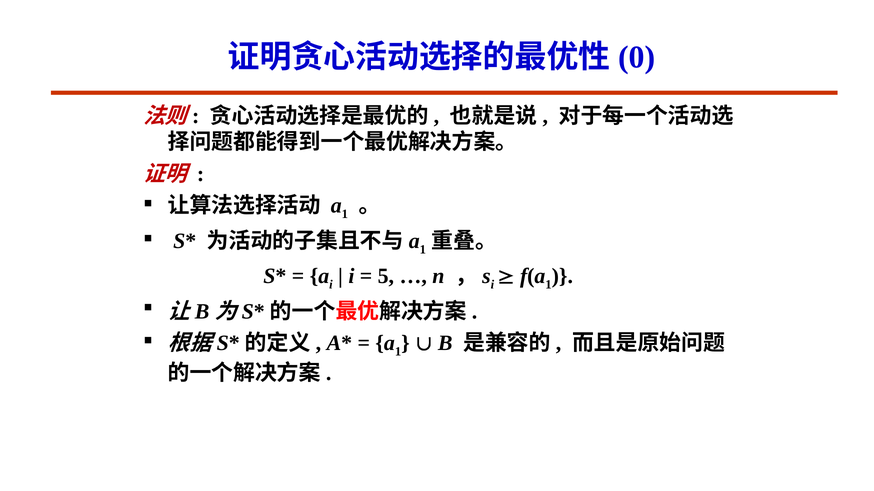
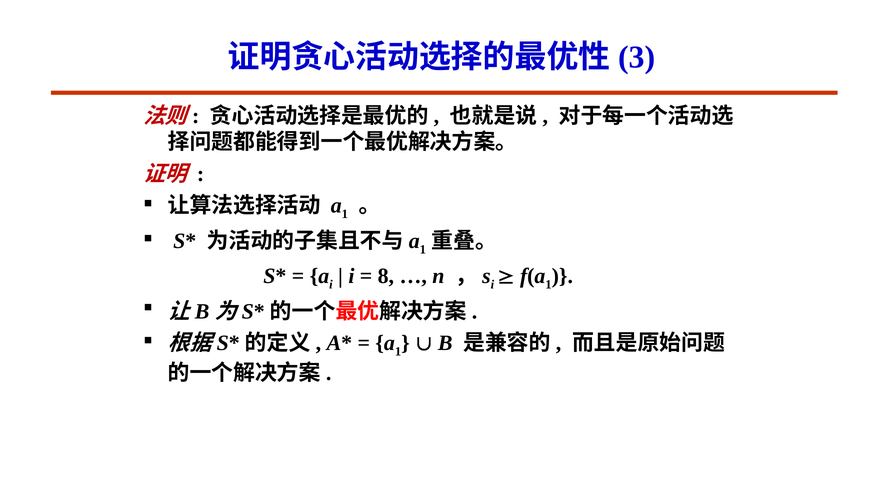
0: 0 -> 3
5: 5 -> 8
